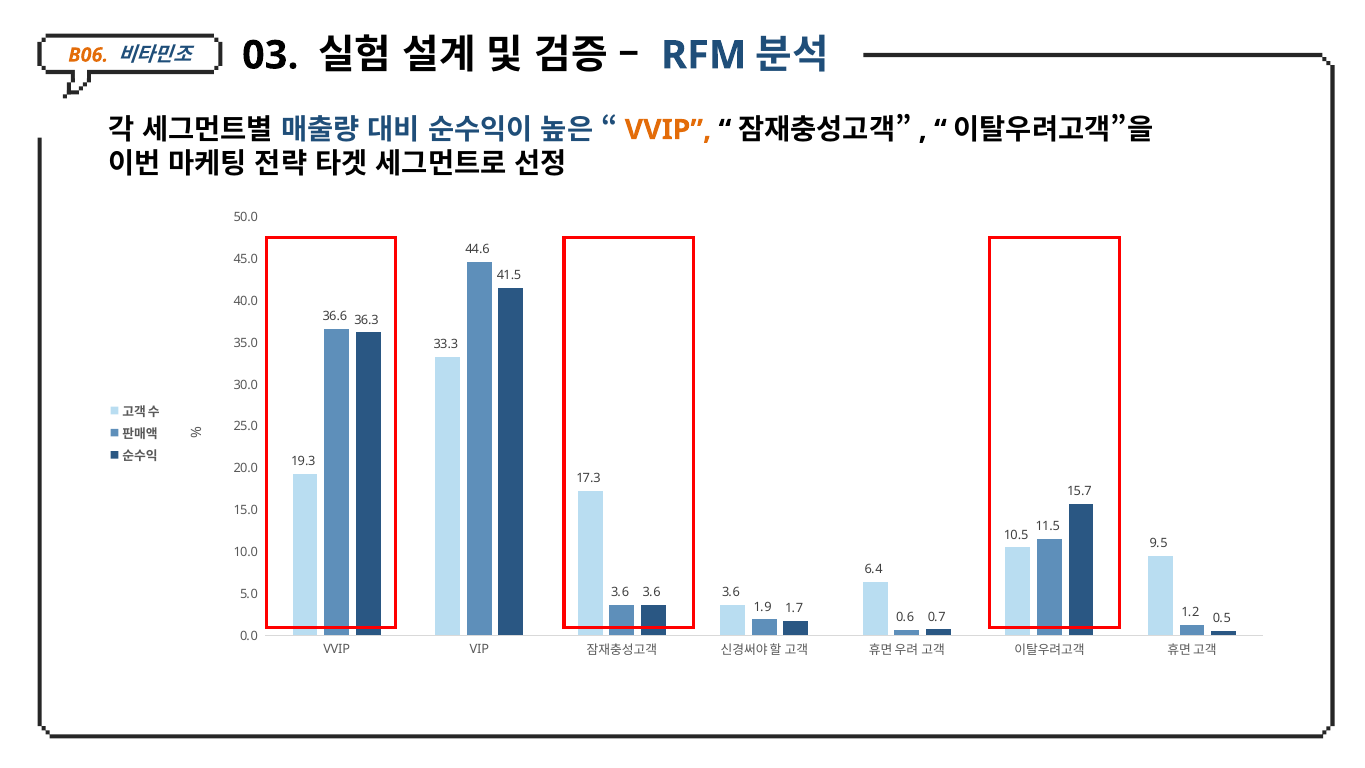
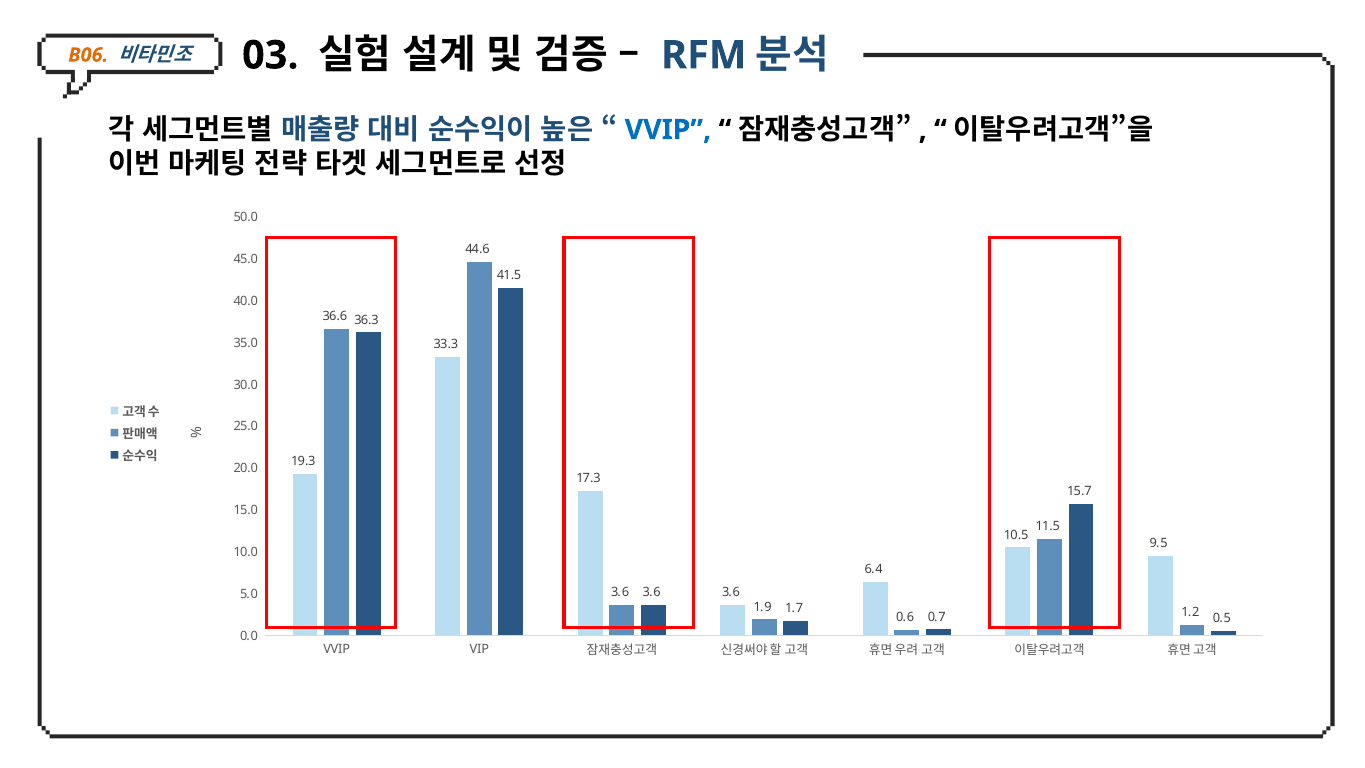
VVIP at (668, 130) colour: orange -> blue
